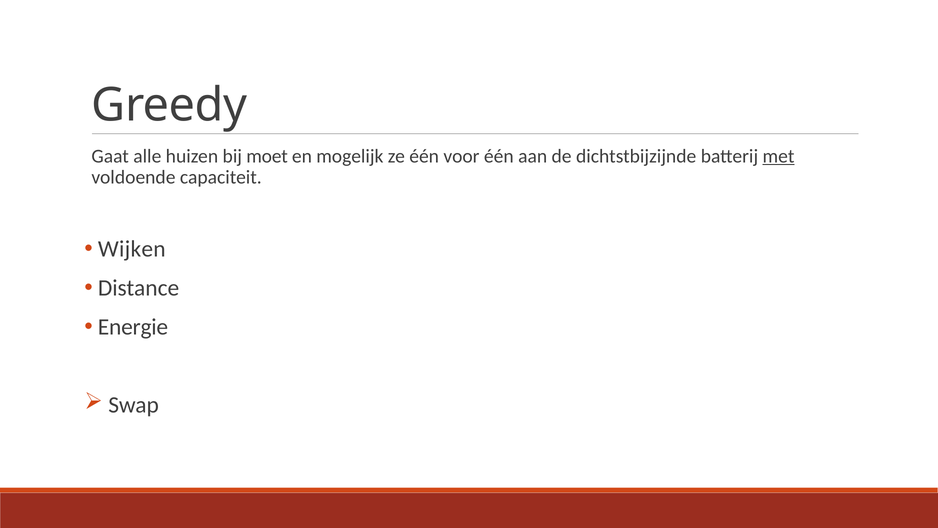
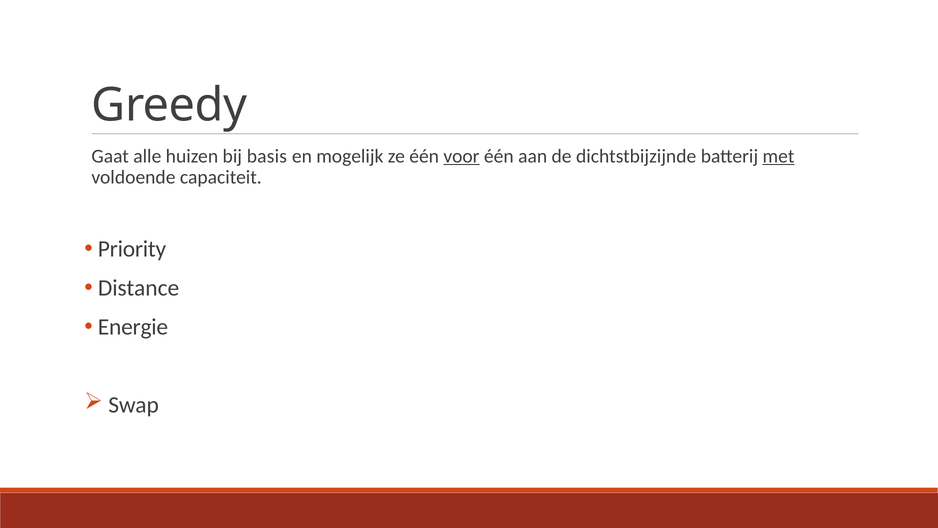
moet: moet -> basis
voor underline: none -> present
Wijken: Wijken -> Priority
